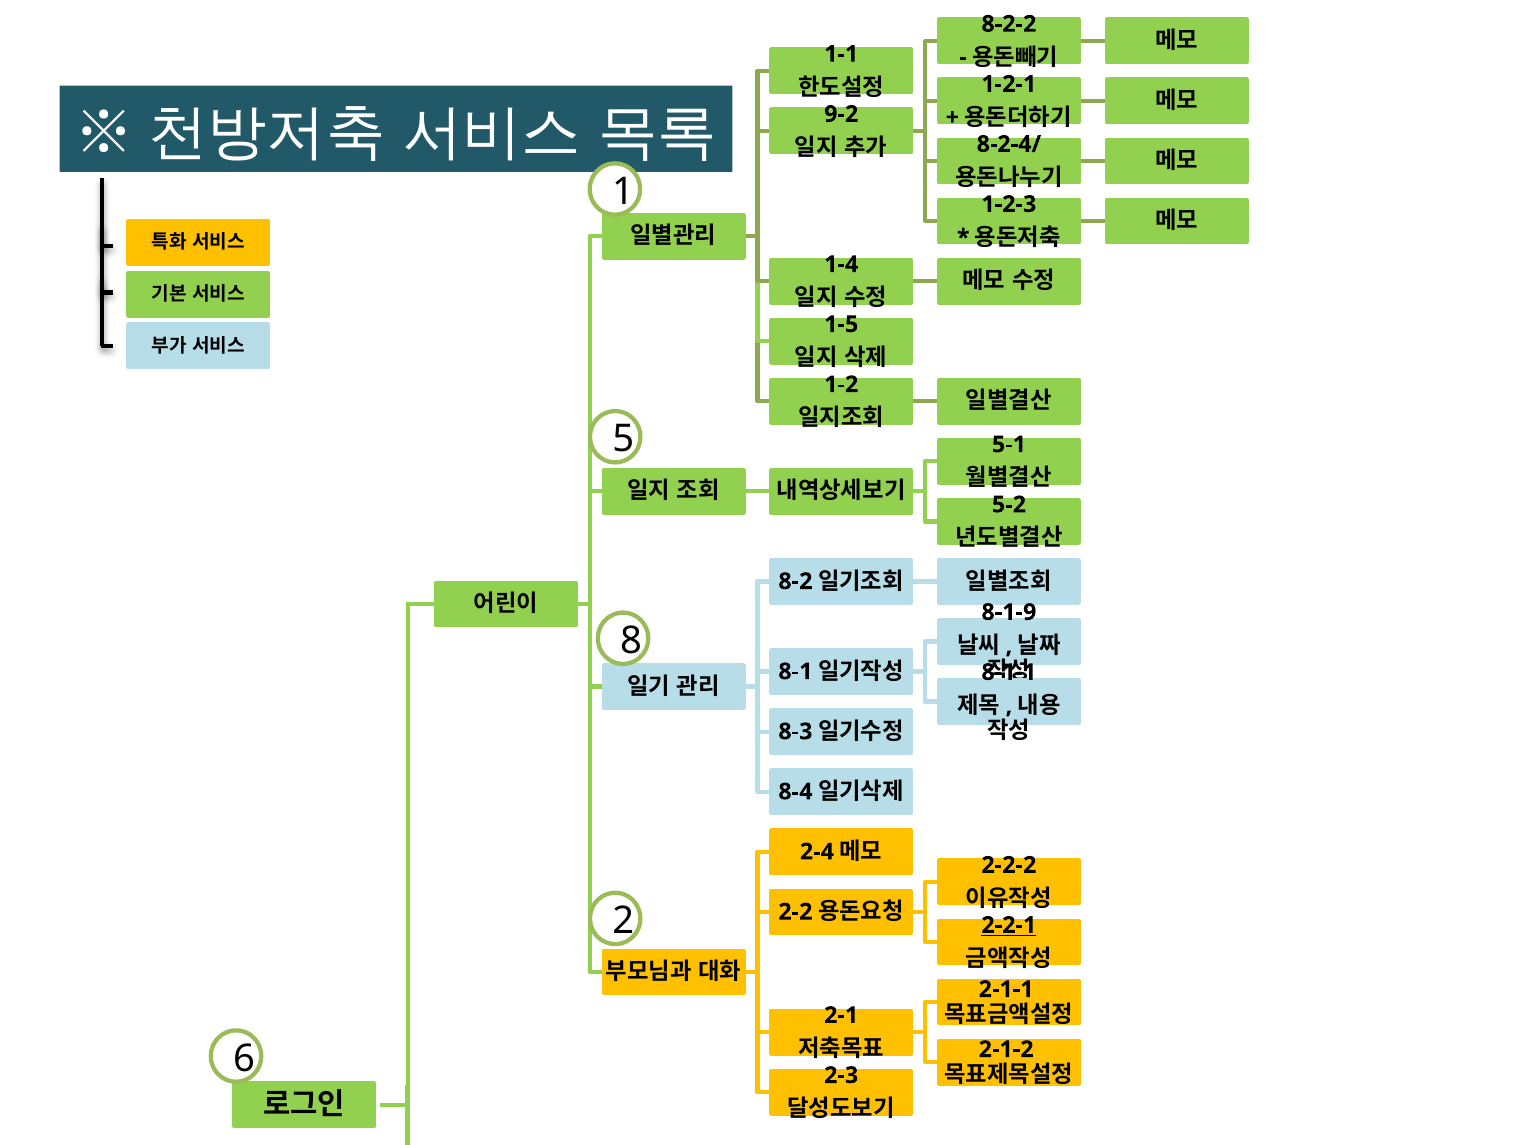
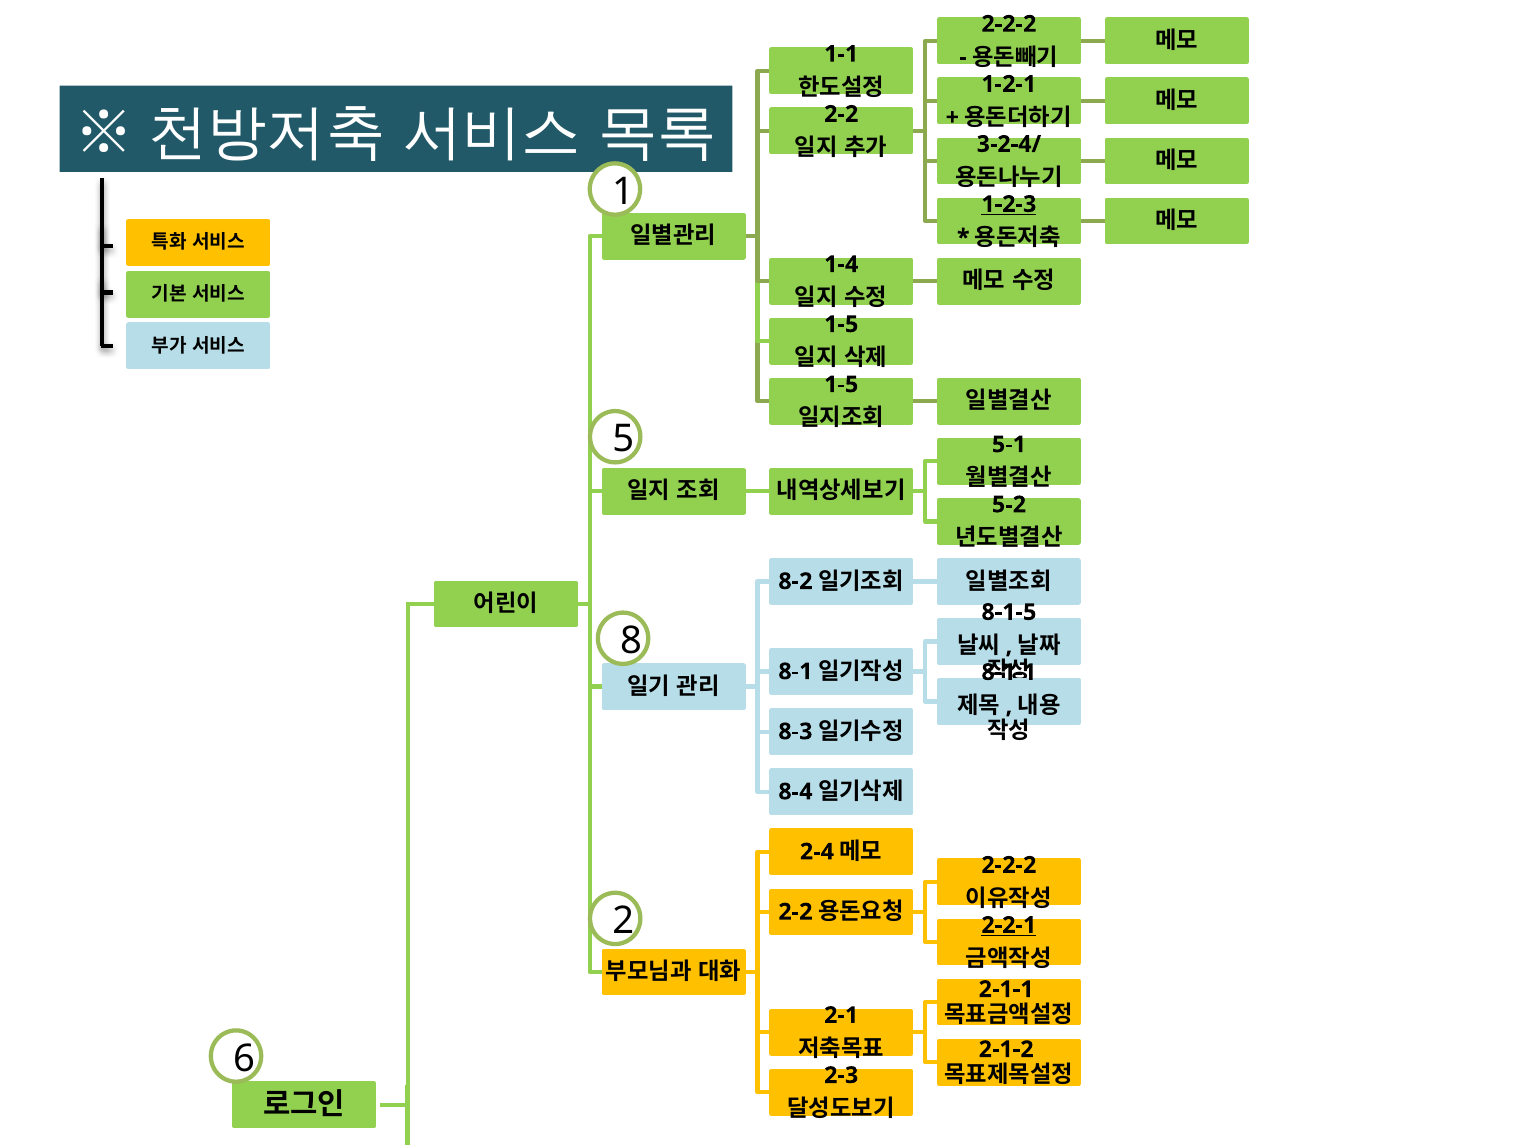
8-2-2 at (1009, 24): 8-2-2 -> 2-2-2
9-2 at (841, 114): 9-2 -> 2-2
8-2-4/: 8-2-4/ -> 3-2-4/
1-2-3 underline: none -> present
1-2 at (841, 385): 1-2 -> 1-5
8-1-9: 8-1-9 -> 8-1-5
